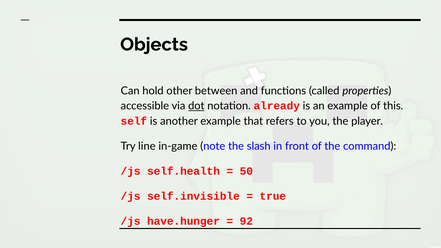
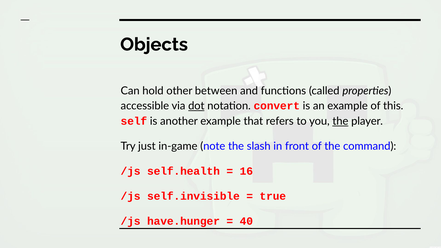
already: already -> convert
the at (340, 121) underline: none -> present
line: line -> just
50: 50 -> 16
92: 92 -> 40
